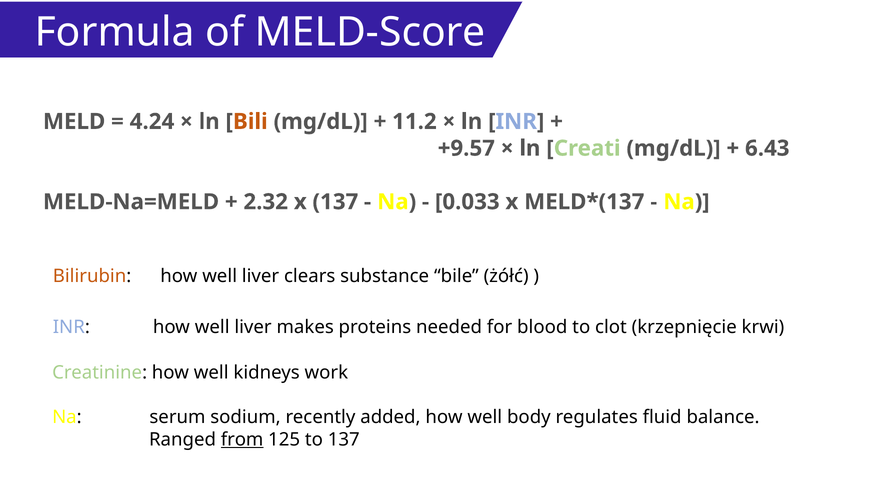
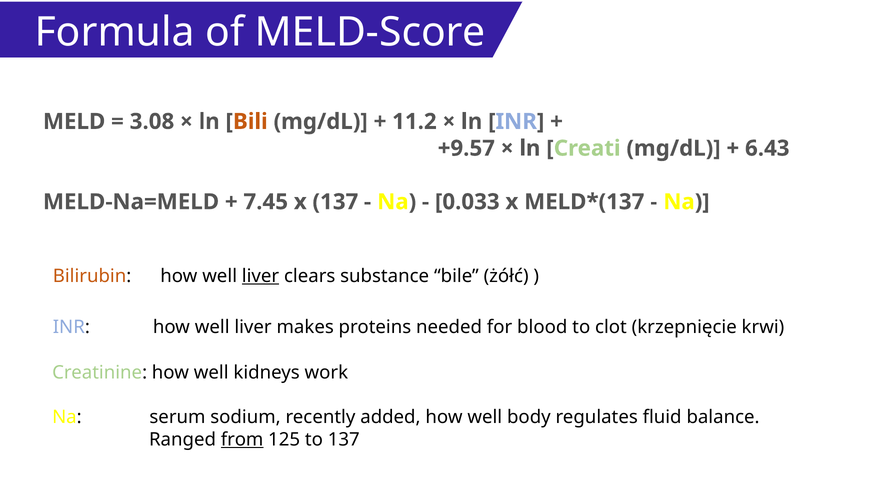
4.24: 4.24 -> 3.08
2.32: 2.32 -> 7.45
liver at (261, 276) underline: none -> present
